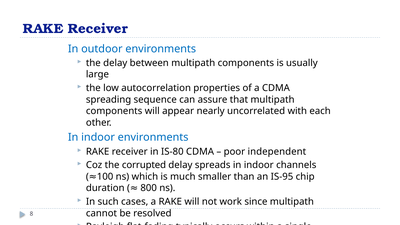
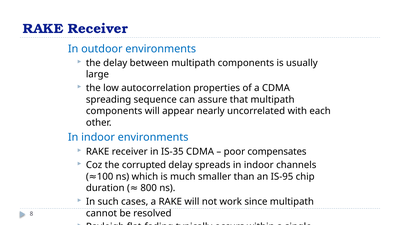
IS-80: IS-80 -> IS-35
independent: independent -> compensates
